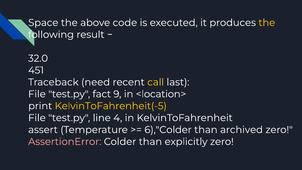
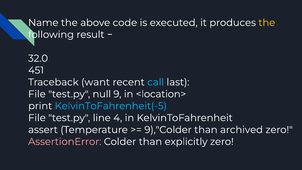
Space: Space -> Name
need: need -> want
call colour: yellow -> light blue
fact: fact -> null
KelvinToFahrenheit(-5 colour: yellow -> light blue
6),"Colder: 6),"Colder -> 9),"Colder
